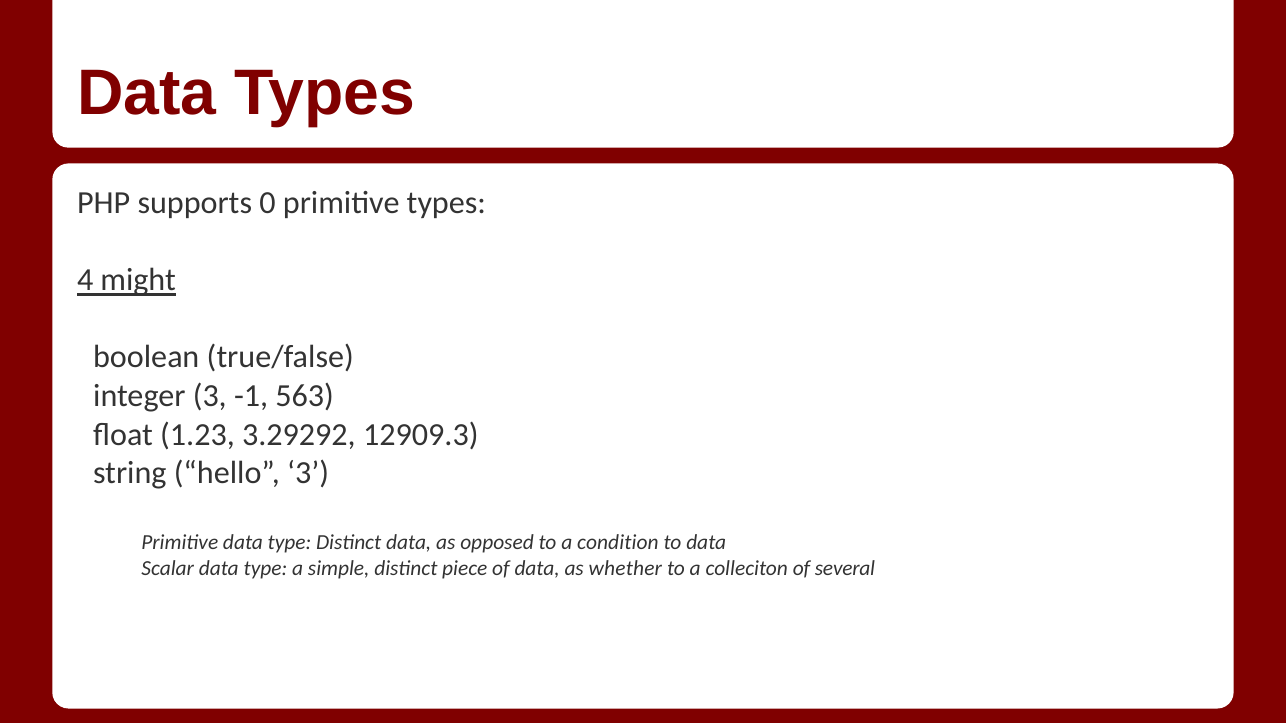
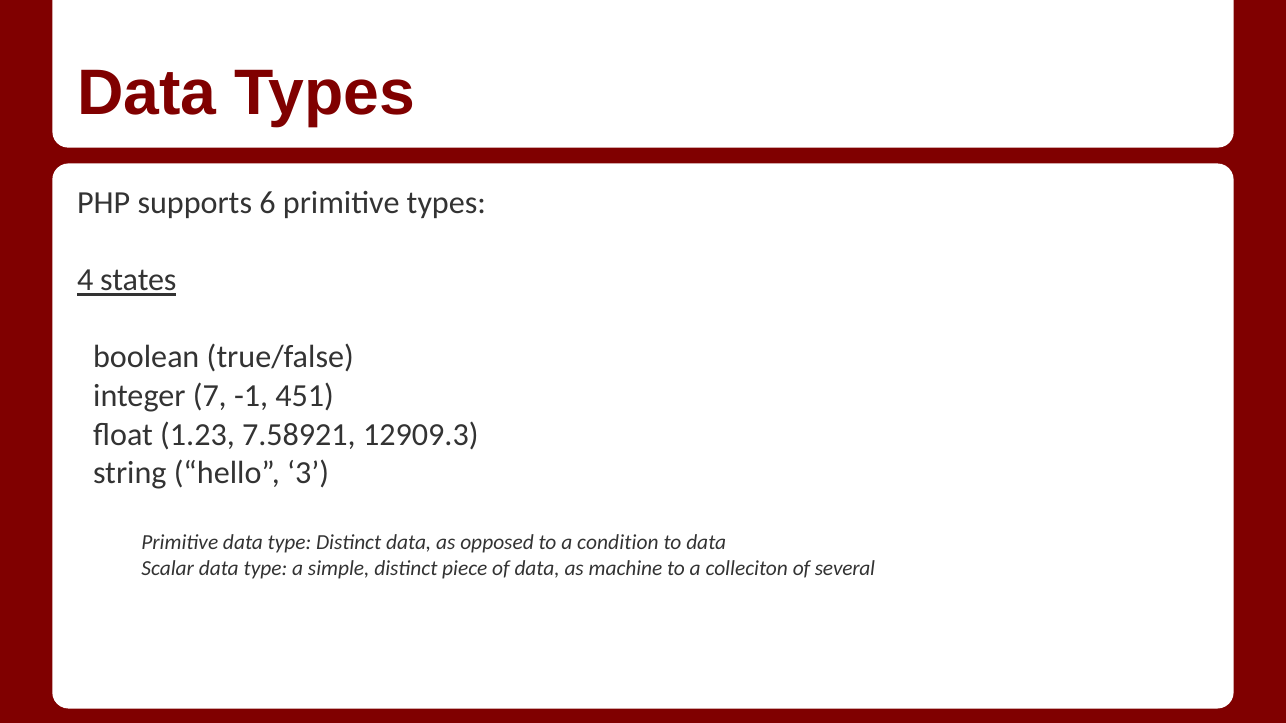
0: 0 -> 6
might: might -> states
integer 3: 3 -> 7
563: 563 -> 451
3.29292: 3.29292 -> 7.58921
whether: whether -> machine
